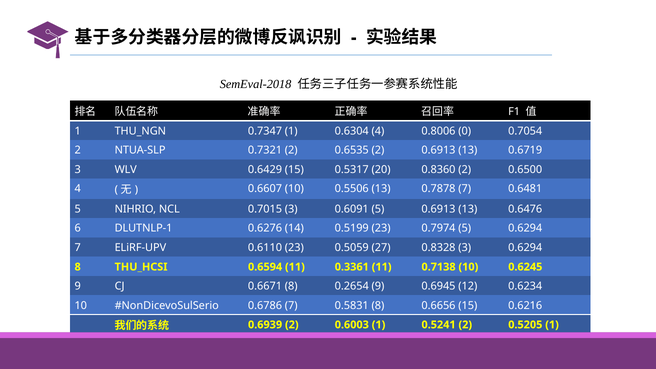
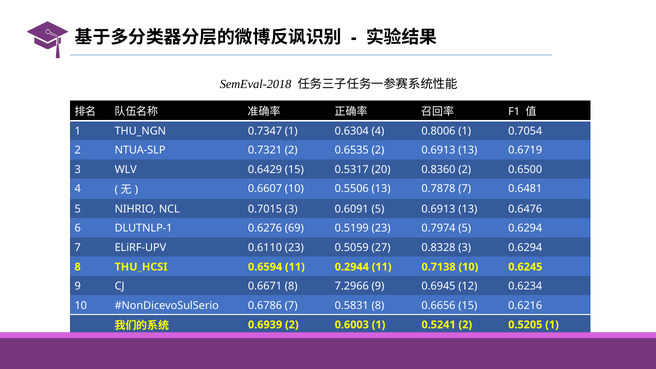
0.8006 0: 0 -> 1
14: 14 -> 69
0.3361: 0.3361 -> 0.2944
0.2654: 0.2654 -> 7.2966
